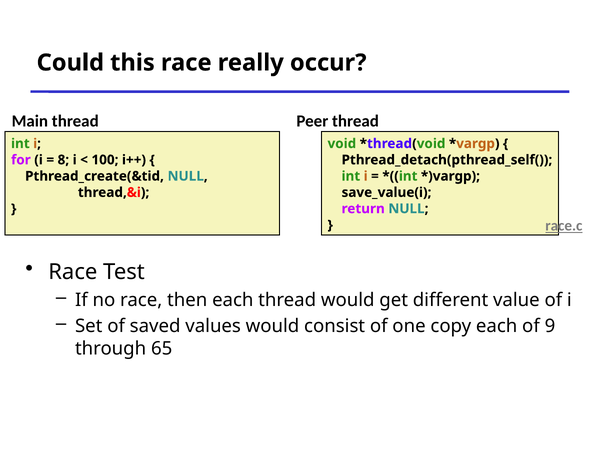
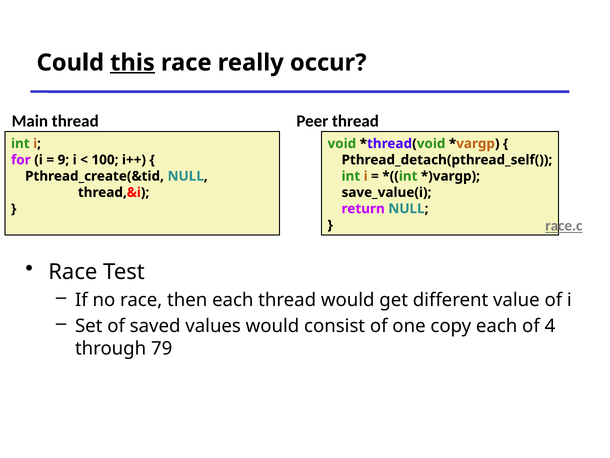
this underline: none -> present
8: 8 -> 9
9: 9 -> 4
65: 65 -> 79
